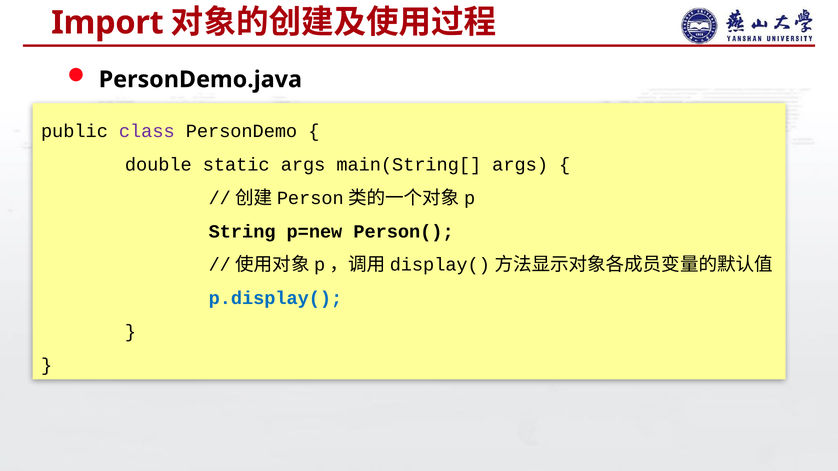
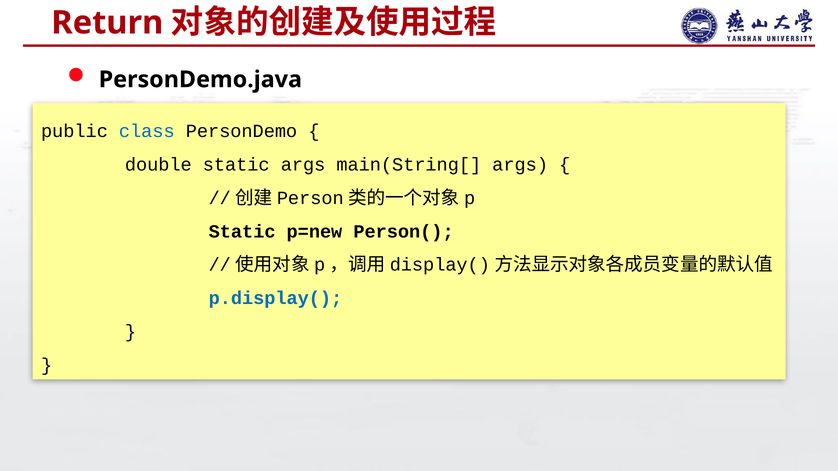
Import: Import -> Return
class colour: purple -> blue
String at (242, 232): String -> Static
